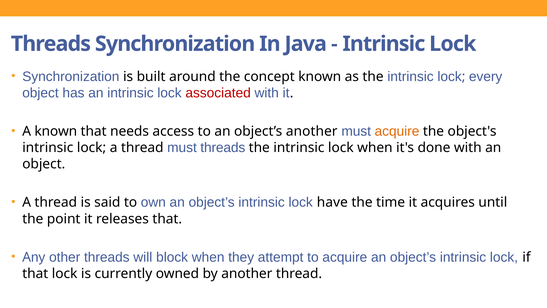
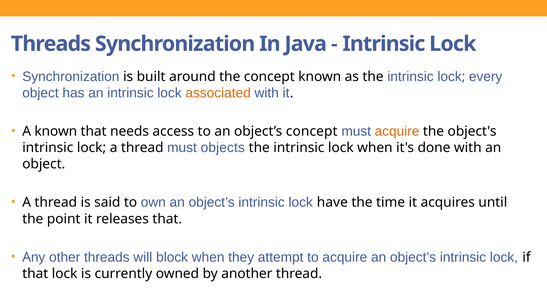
associated colour: red -> orange
object’s another: another -> concept
must threads: threads -> objects
